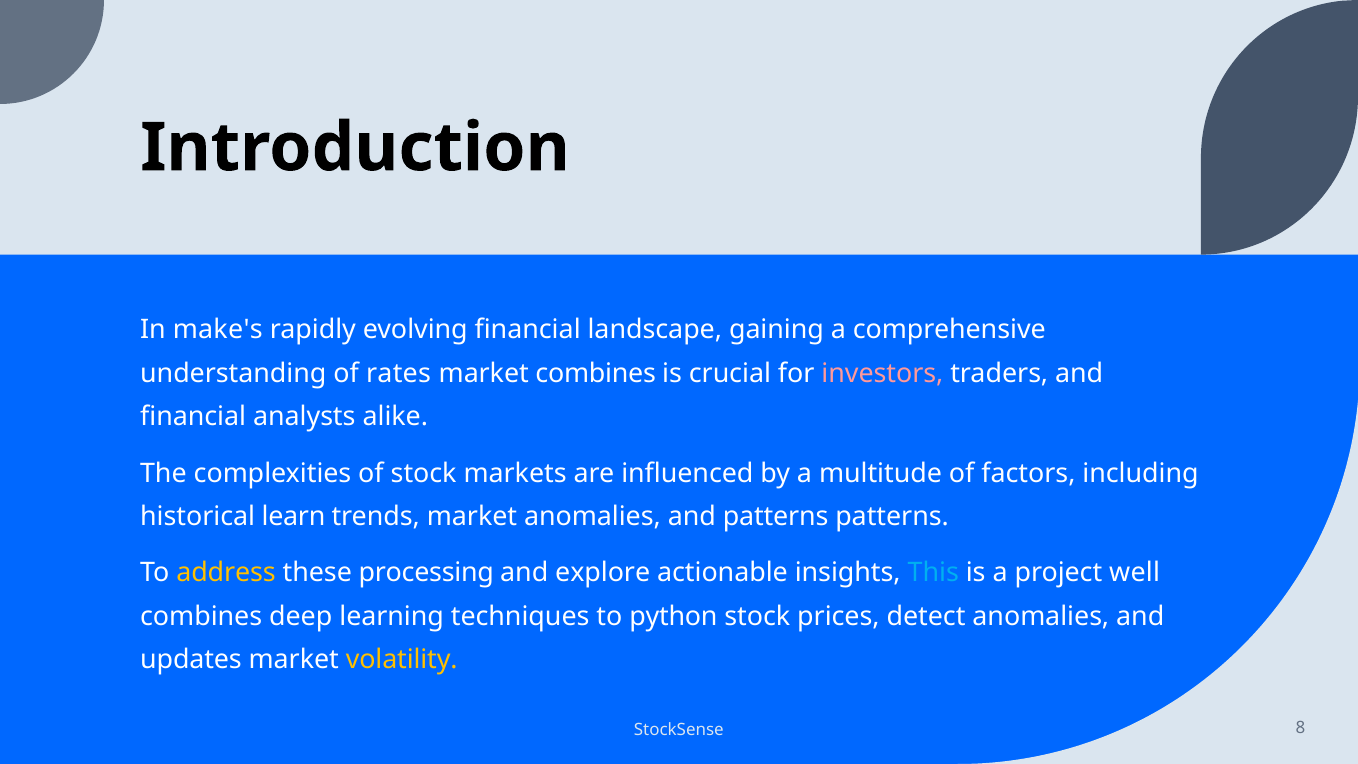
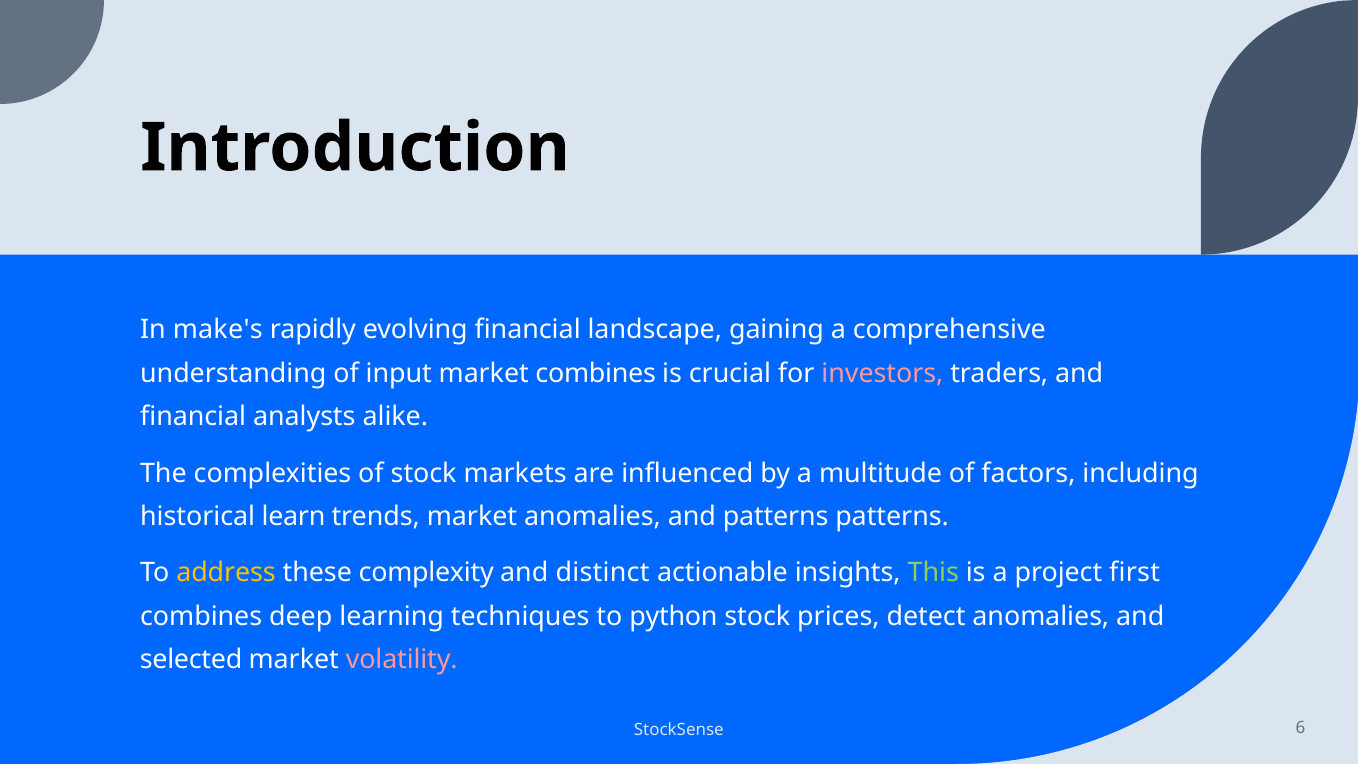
rates: rates -> input
processing: processing -> complexity
explore: explore -> distinct
This colour: light blue -> light green
well: well -> first
updates: updates -> selected
volatility colour: yellow -> pink
8: 8 -> 6
